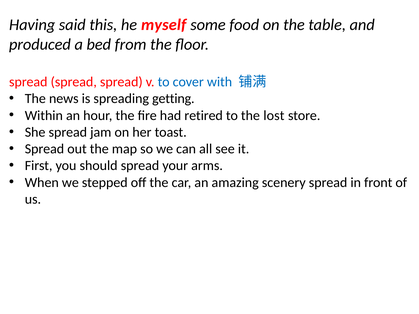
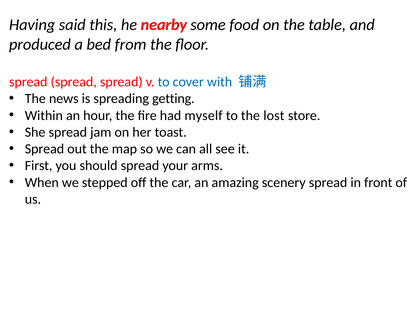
myself: myself -> nearby
retired: retired -> myself
